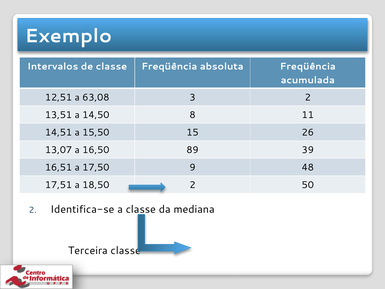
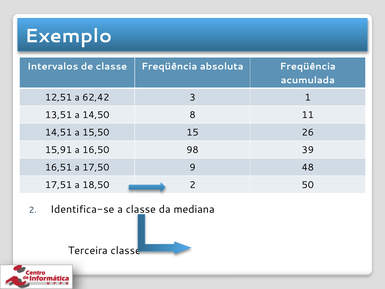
63,08: 63,08 -> 62,42
3 2: 2 -> 1
13,07: 13,07 -> 15,91
89: 89 -> 98
